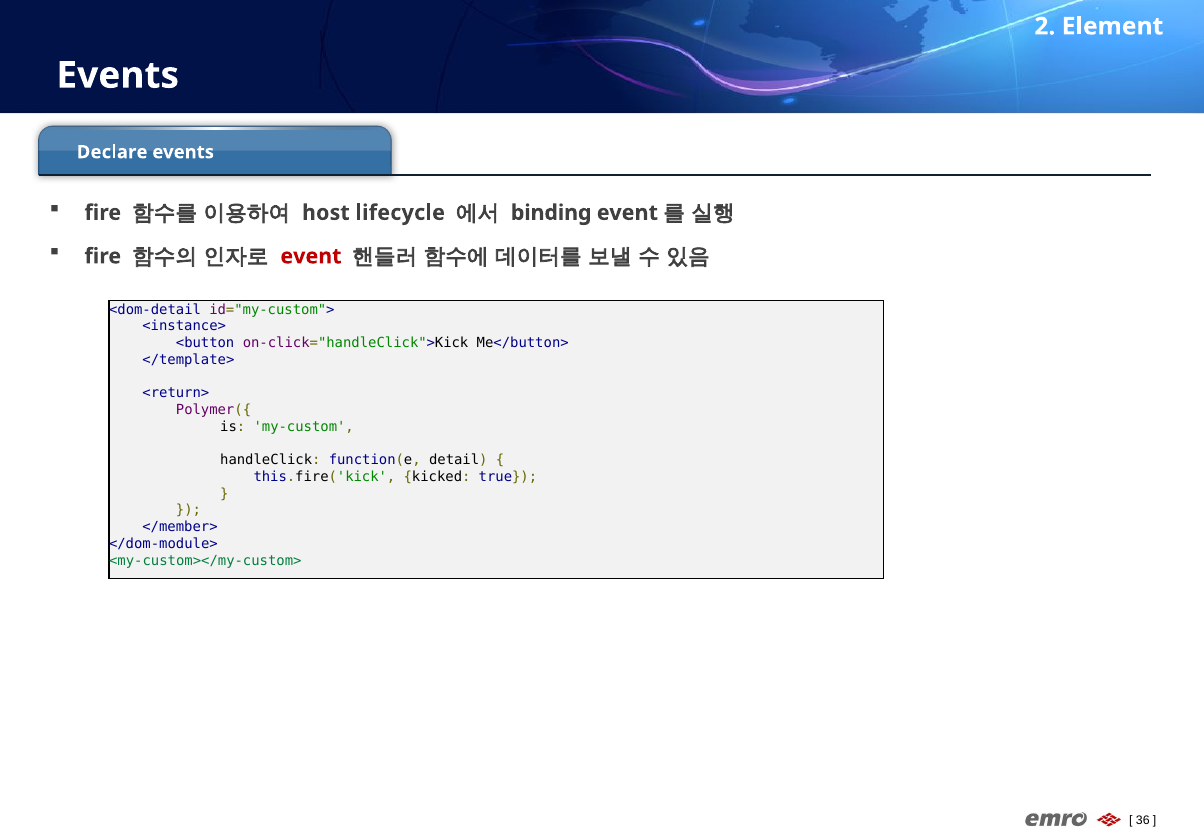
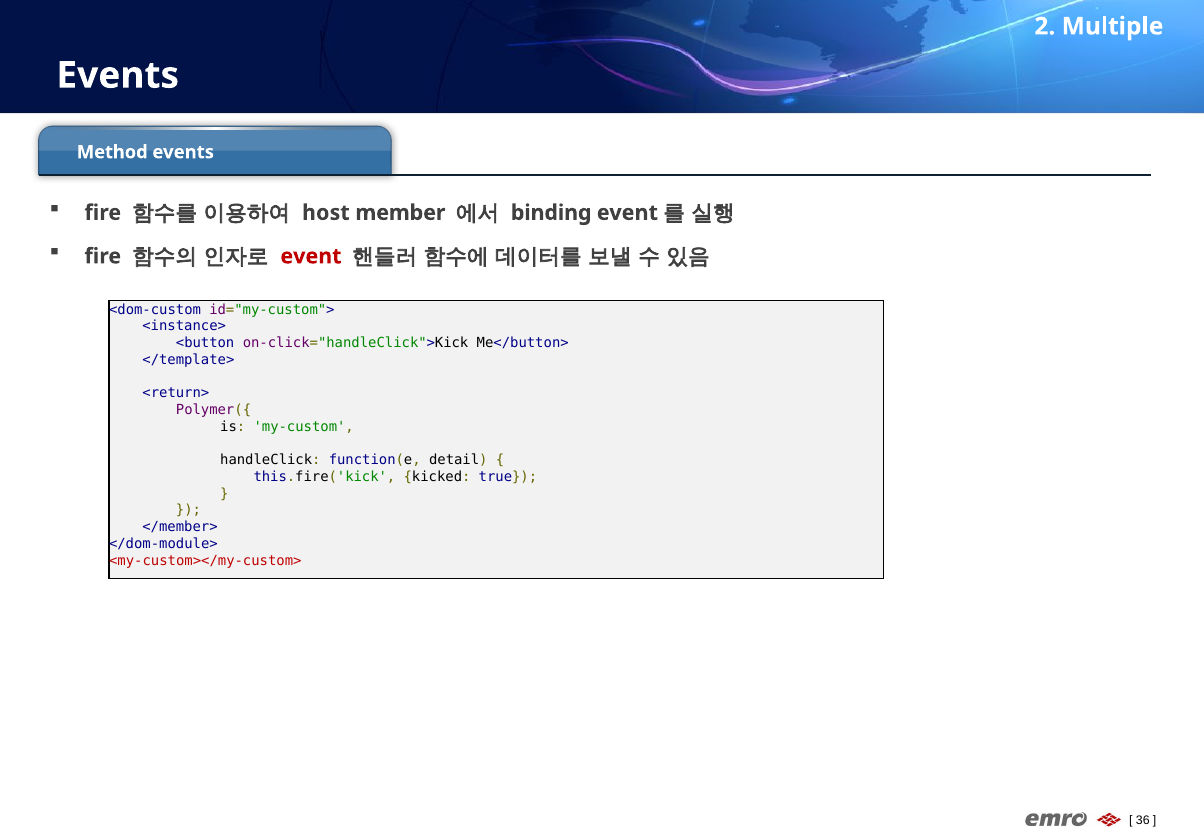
Element: Element -> Multiple
Declare: Declare -> Method
lifecycle: lifecycle -> member
<dom-detail: <dom-detail -> <dom-custom
<my-custom></my-custom> colour: green -> red
